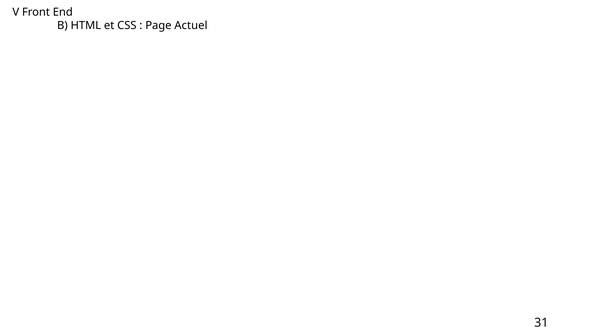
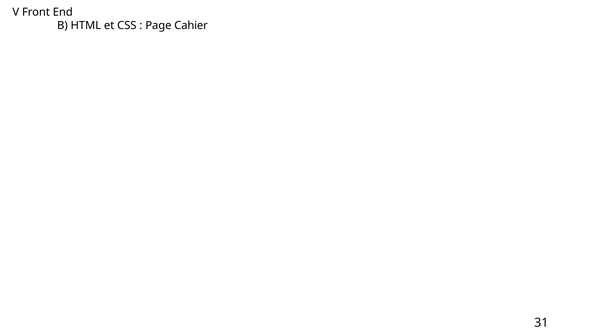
Actuel: Actuel -> Cahier
